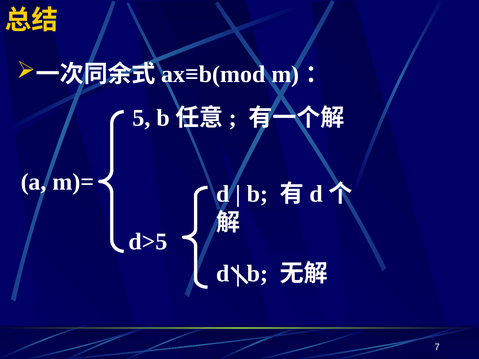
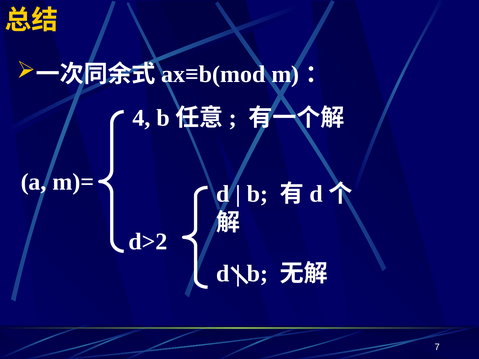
5: 5 -> 4
d>5: d>5 -> d>2
